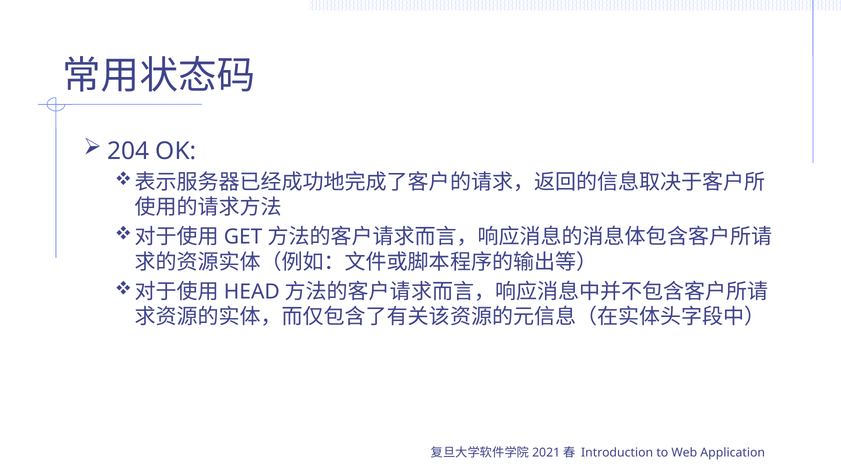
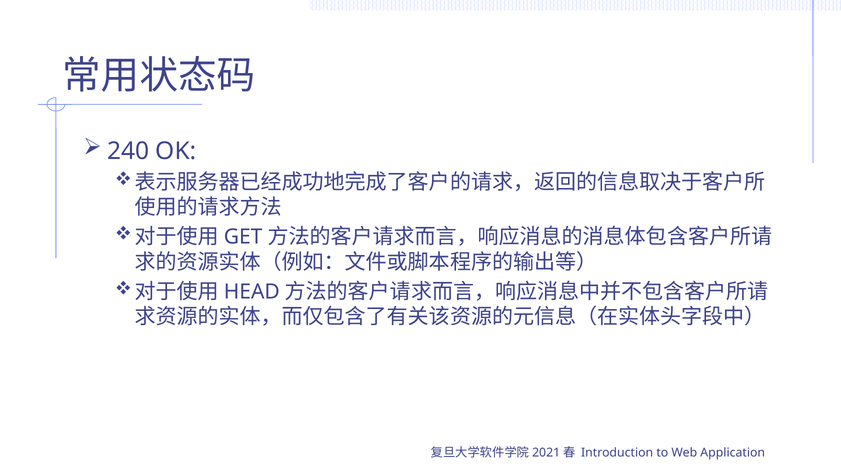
204: 204 -> 240
